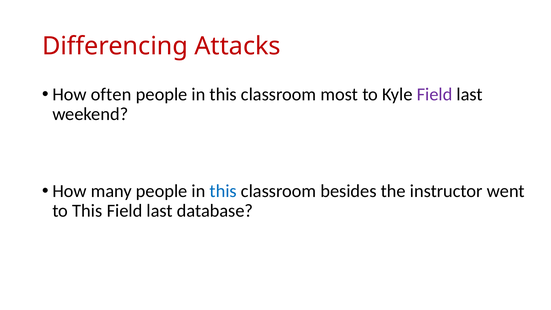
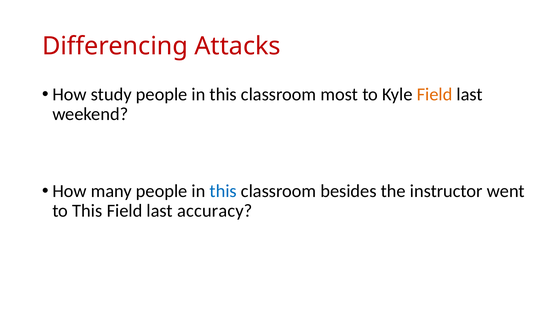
often: often -> study
Field at (435, 94) colour: purple -> orange
database: database -> accuracy
